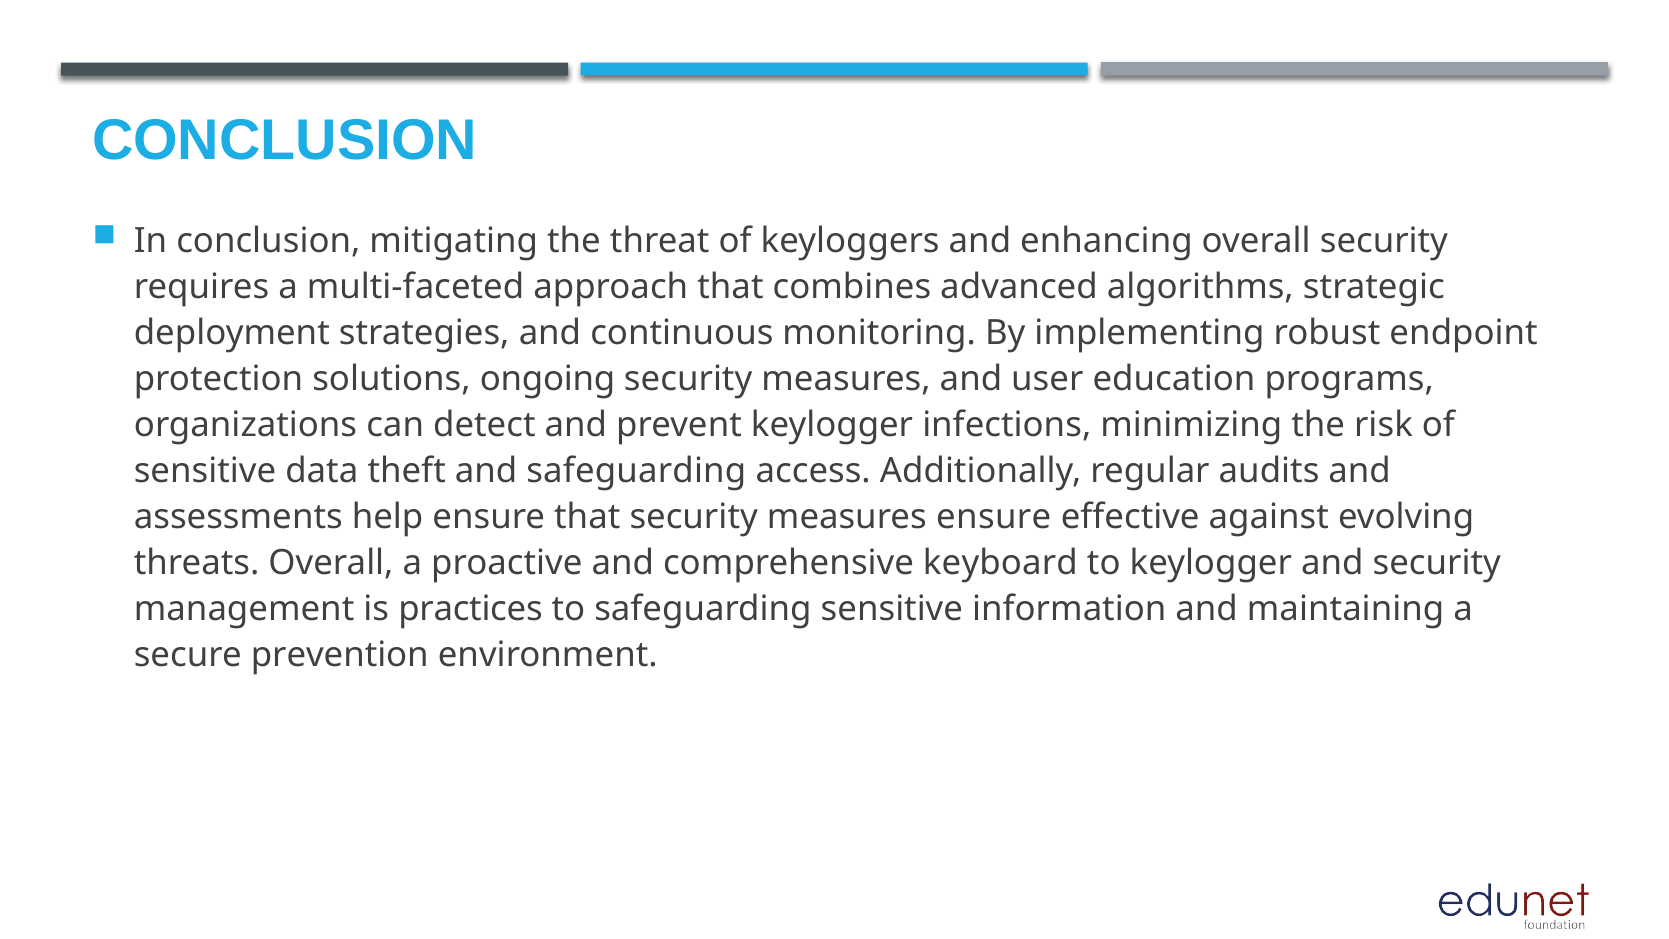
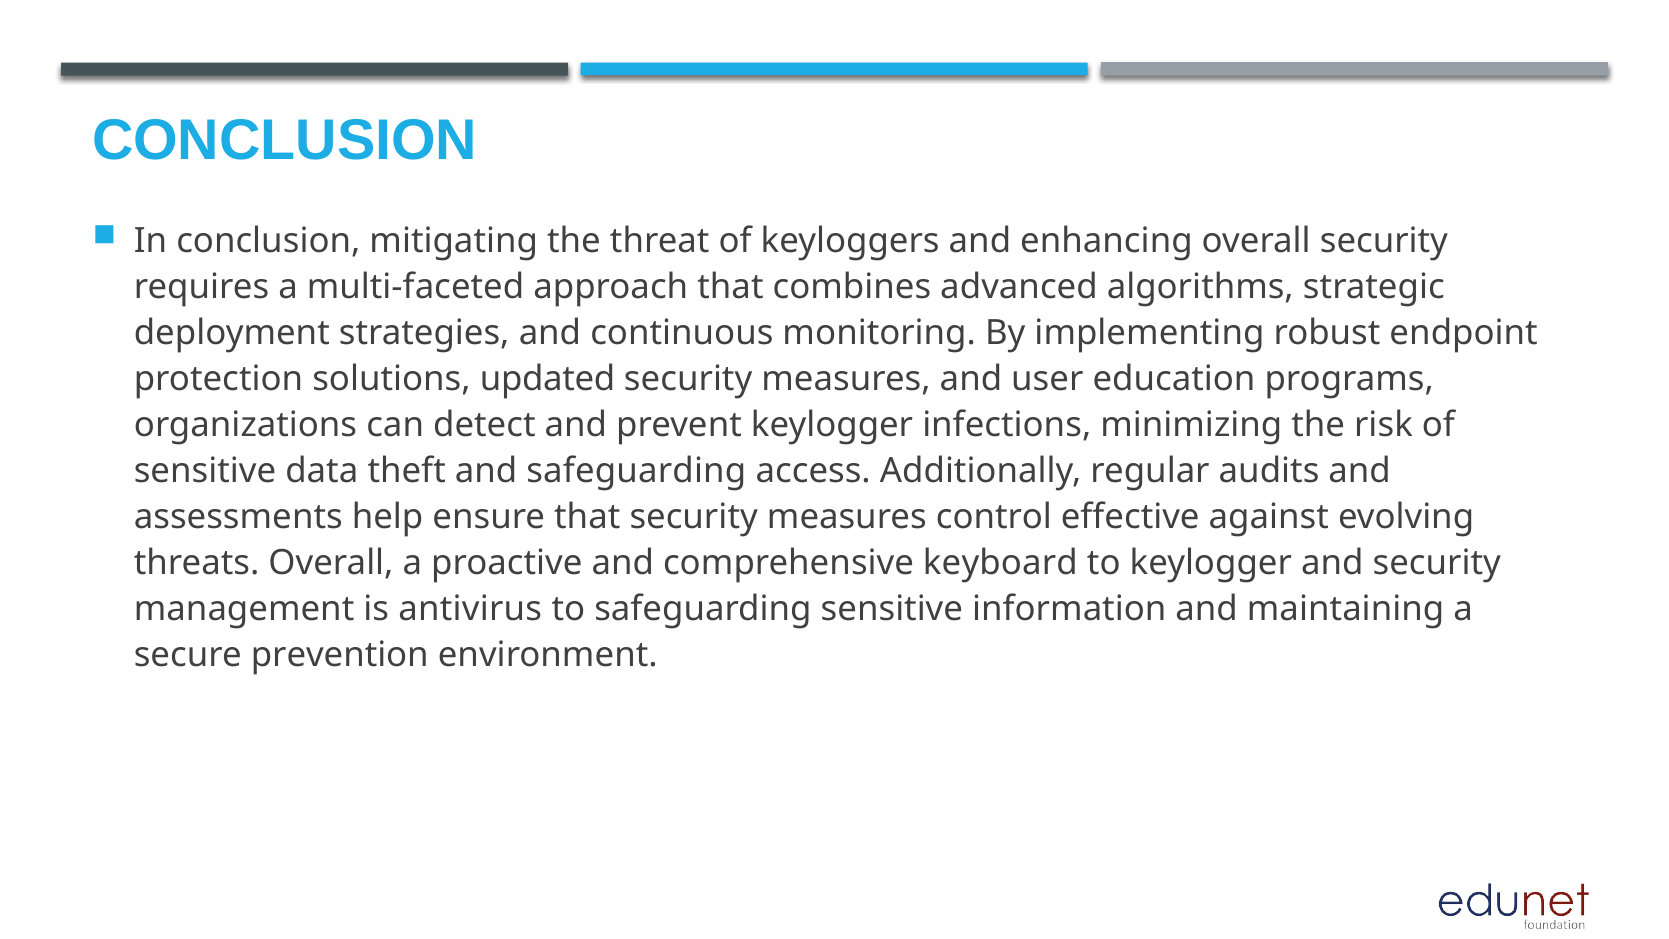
ongoing: ongoing -> updated
measures ensure: ensure -> control
practices: practices -> antivirus
